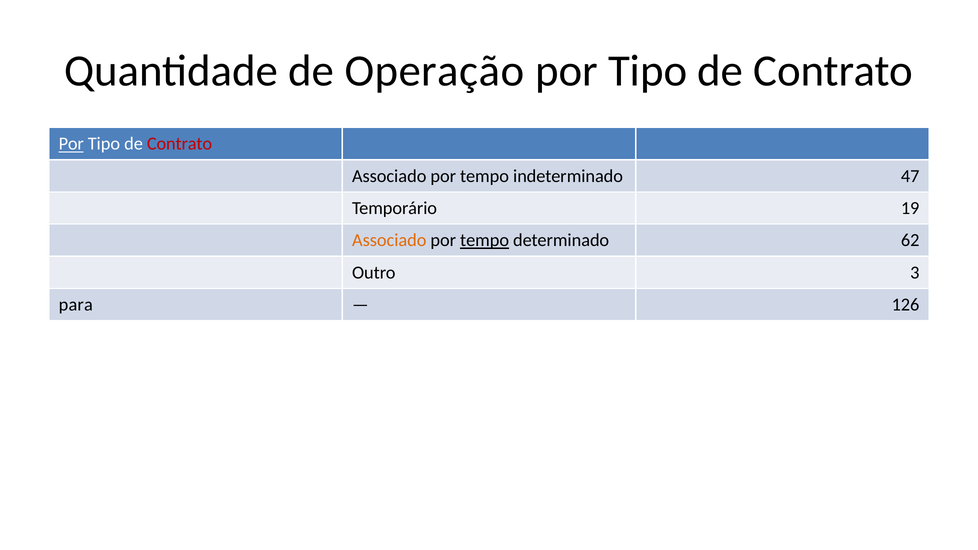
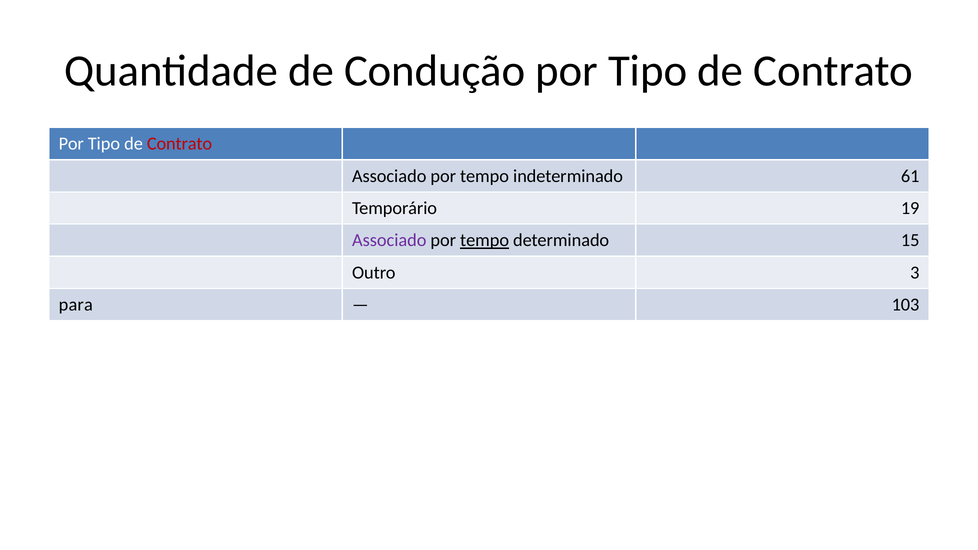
Operação: Operação -> Condução
Por at (71, 144) underline: present -> none
47: 47 -> 61
Associado at (389, 240) colour: orange -> purple
62: 62 -> 15
126: 126 -> 103
